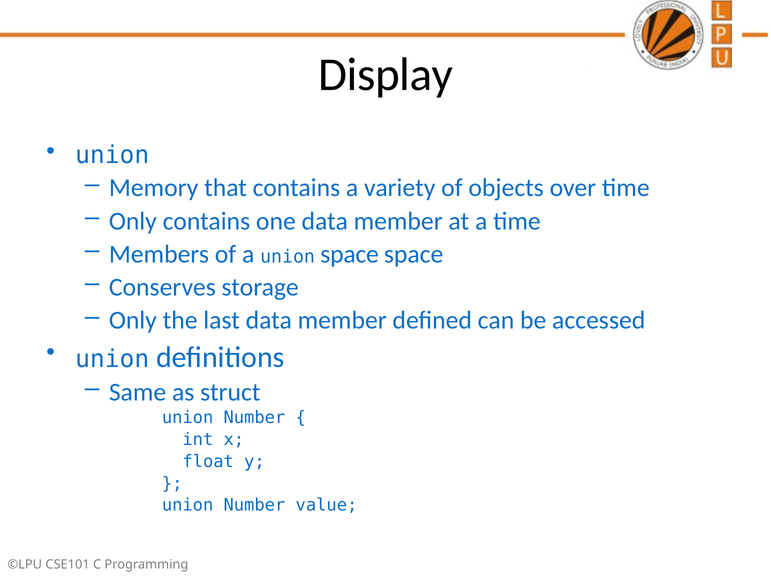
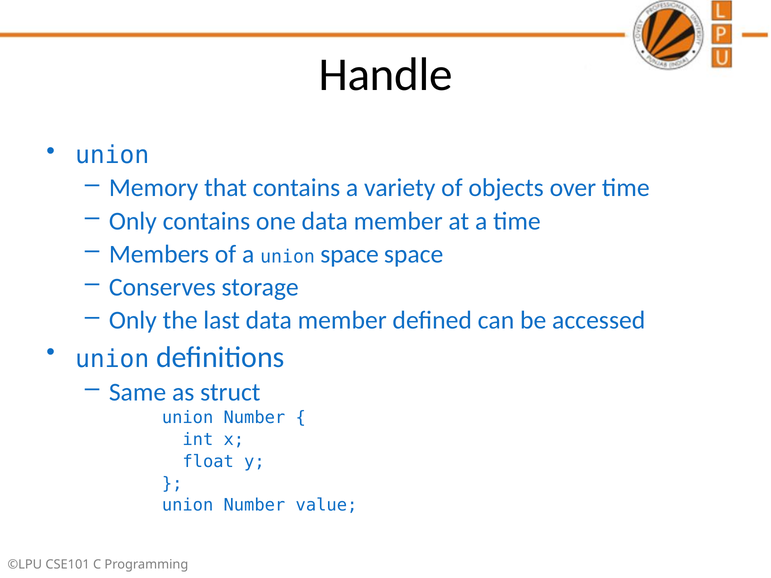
Display: Display -> Handle
